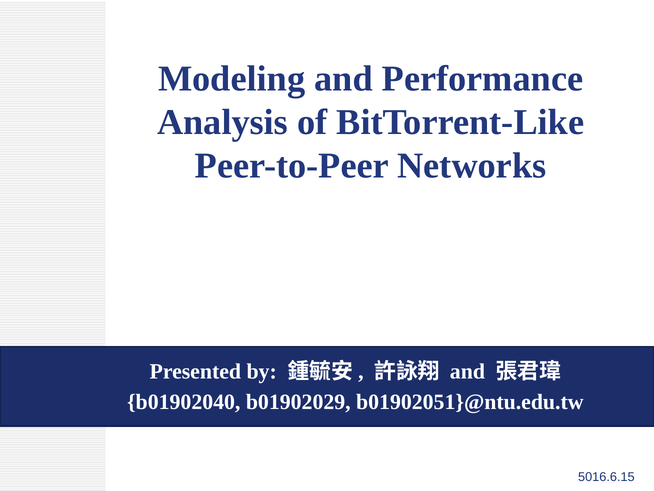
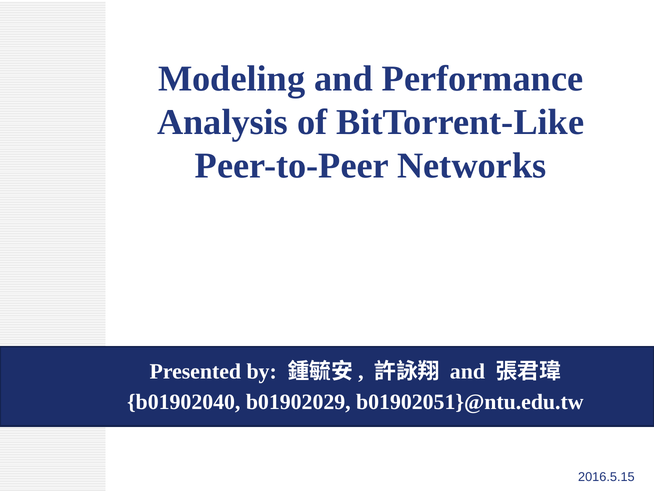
5016.6.15: 5016.6.15 -> 2016.5.15
